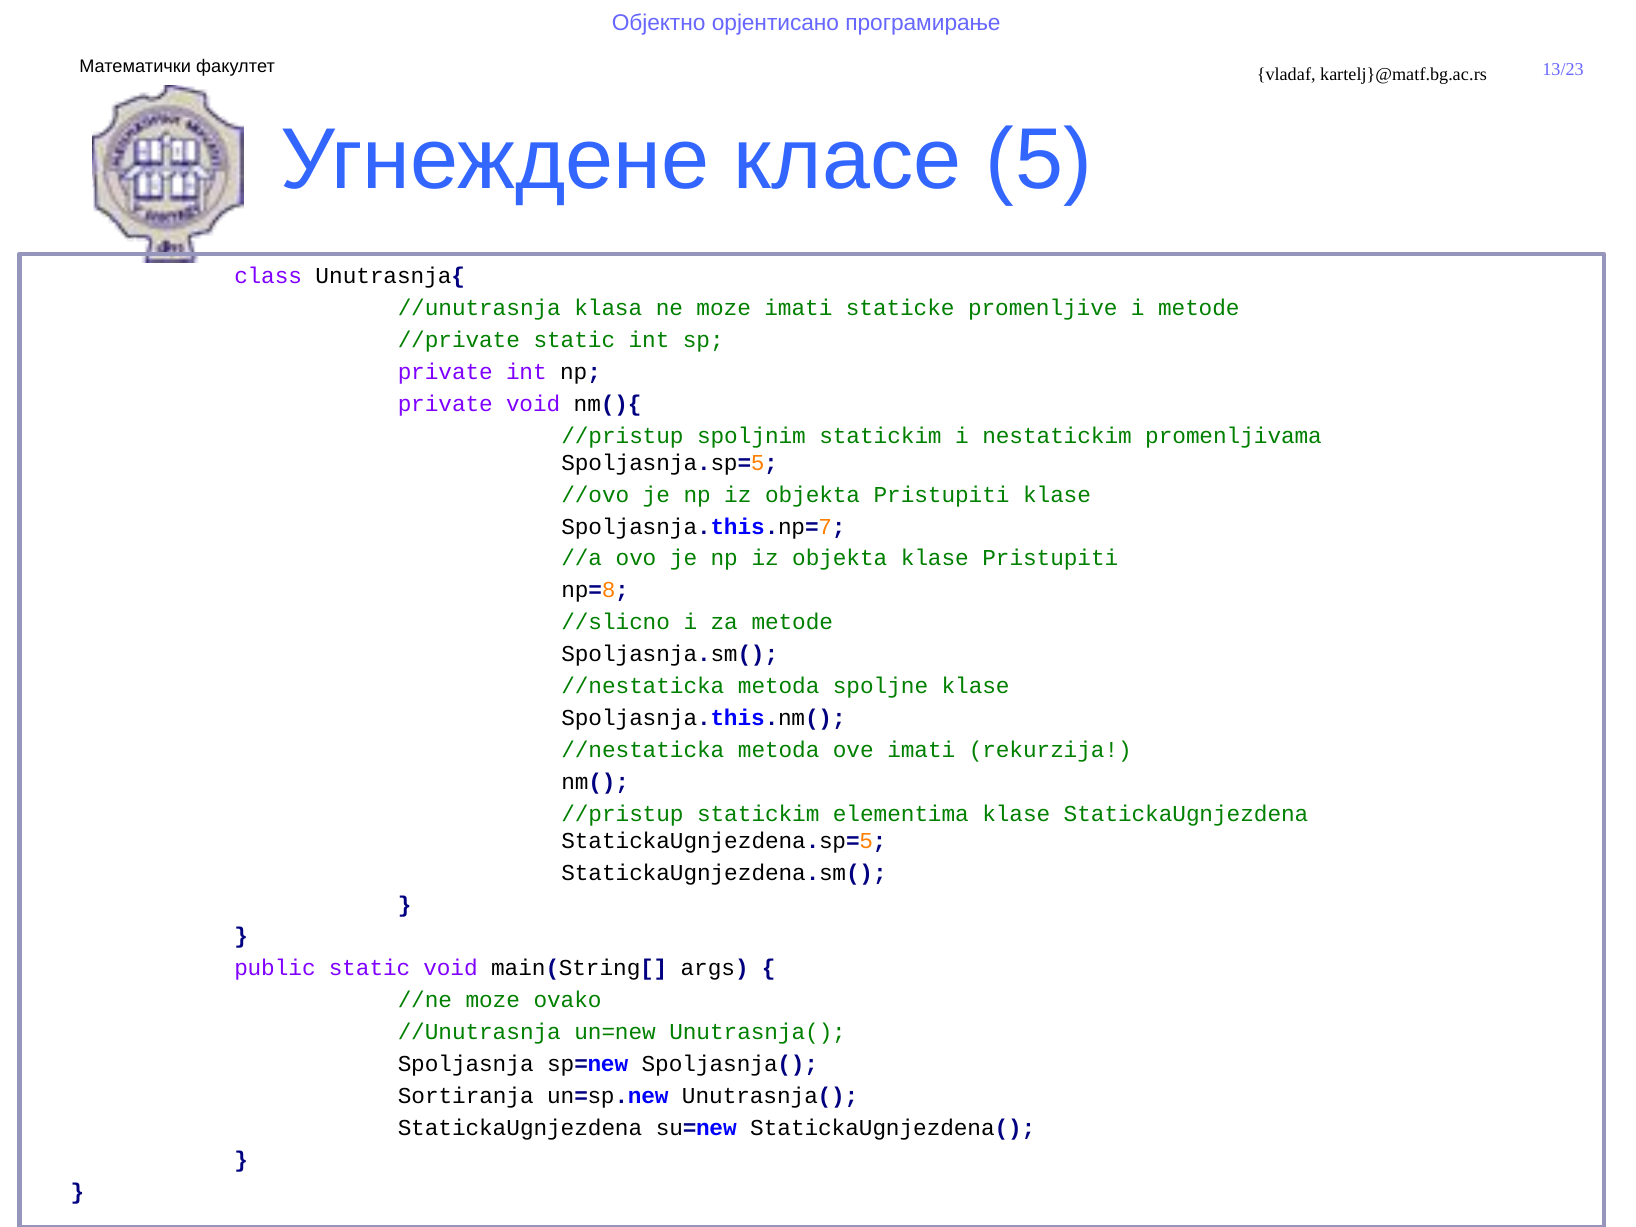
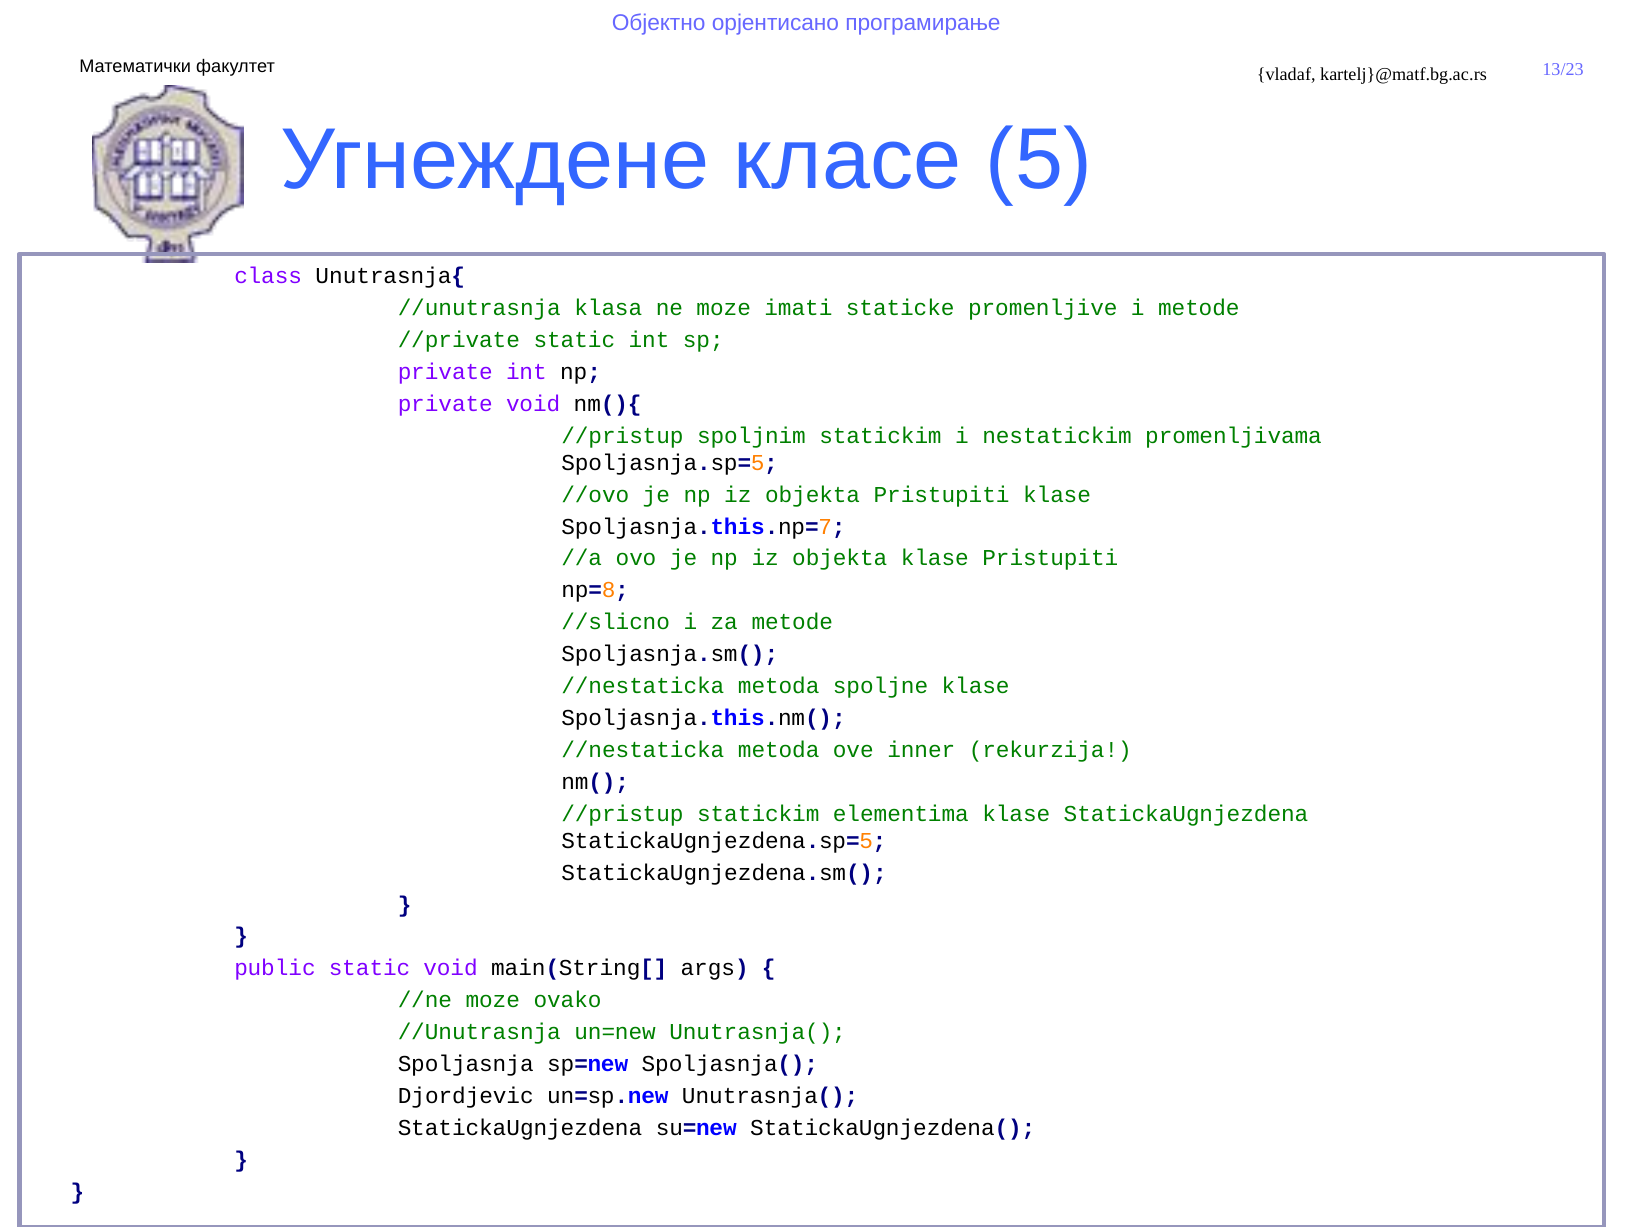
ove imati: imati -> inner
Sortiranja: Sortiranja -> Djordjevic
